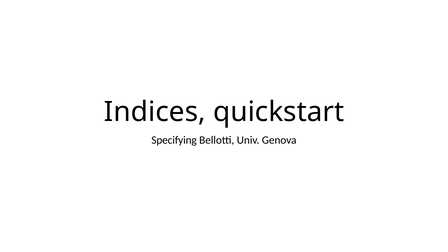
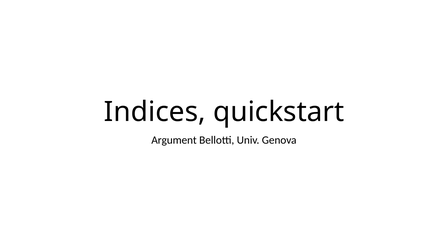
Specifying: Specifying -> Argument
